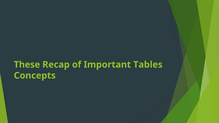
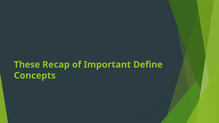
Tables: Tables -> Define
